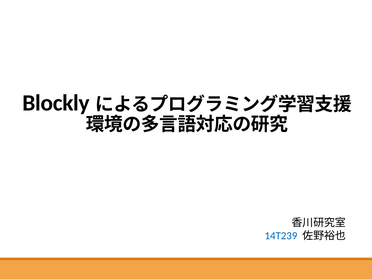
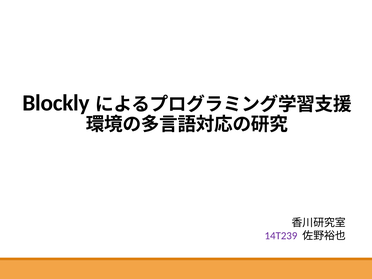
14T239 colour: blue -> purple
